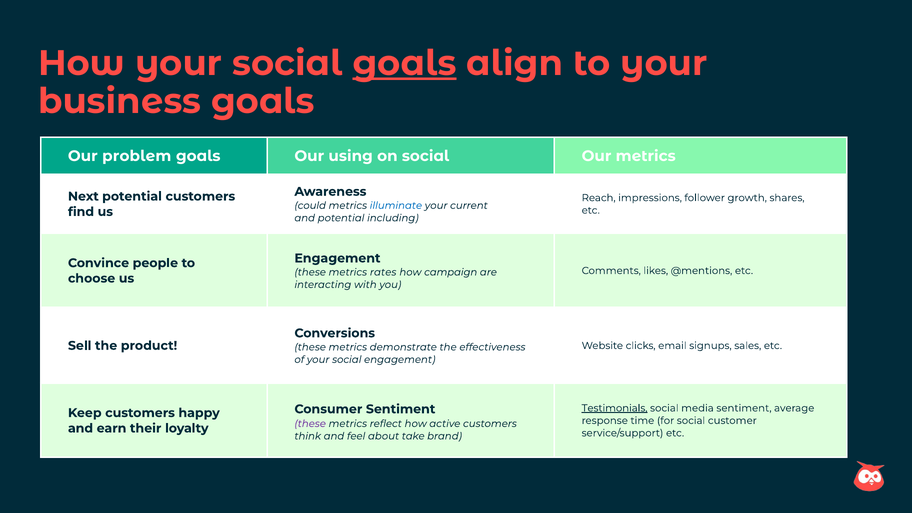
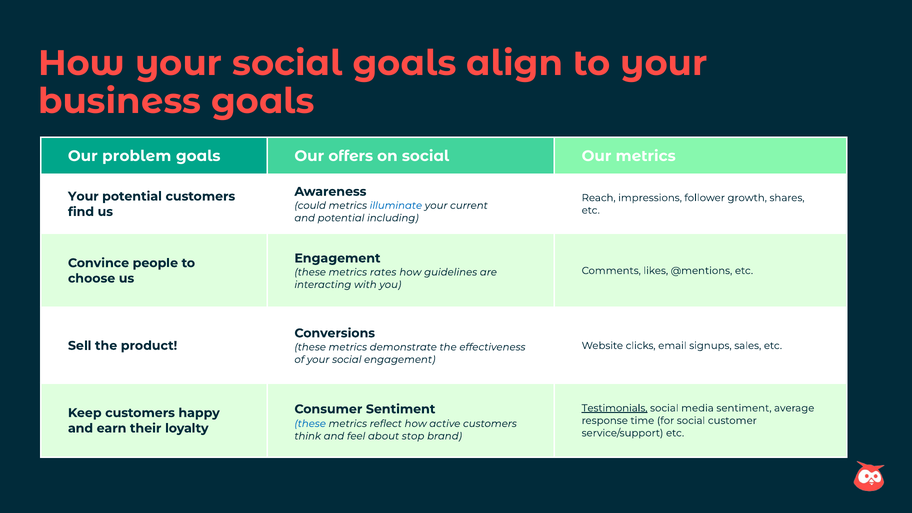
goals at (405, 63) underline: present -> none
using: using -> offers
Next at (83, 196): Next -> Your
campaign: campaign -> guidelines
these at (310, 424) colour: purple -> blue
take: take -> stop
